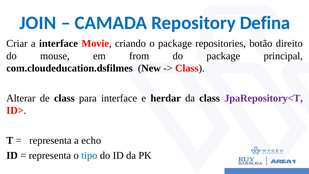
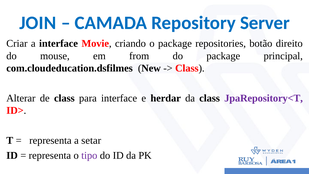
Defina: Defina -> Server
echo: echo -> setar
tipo colour: blue -> purple
